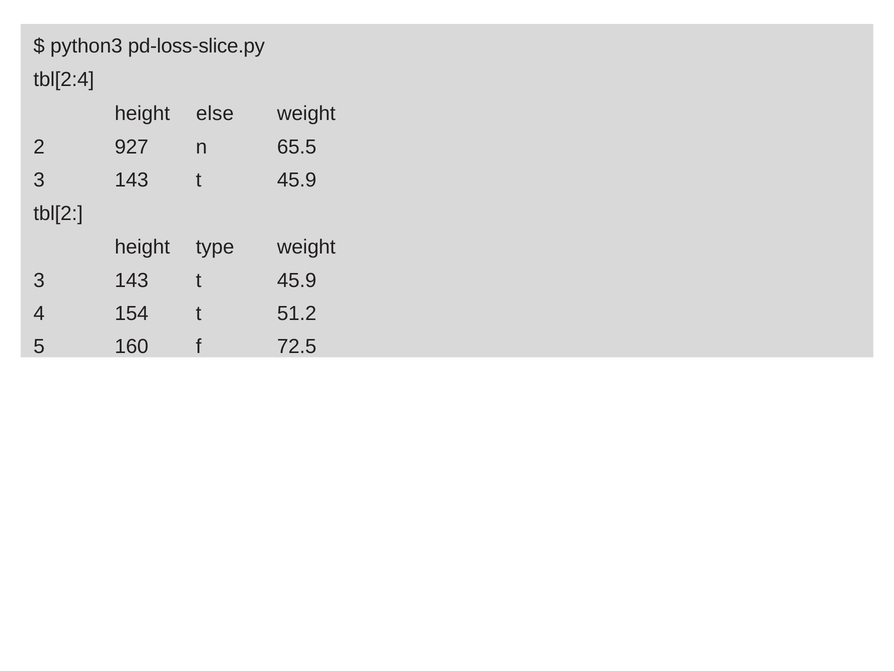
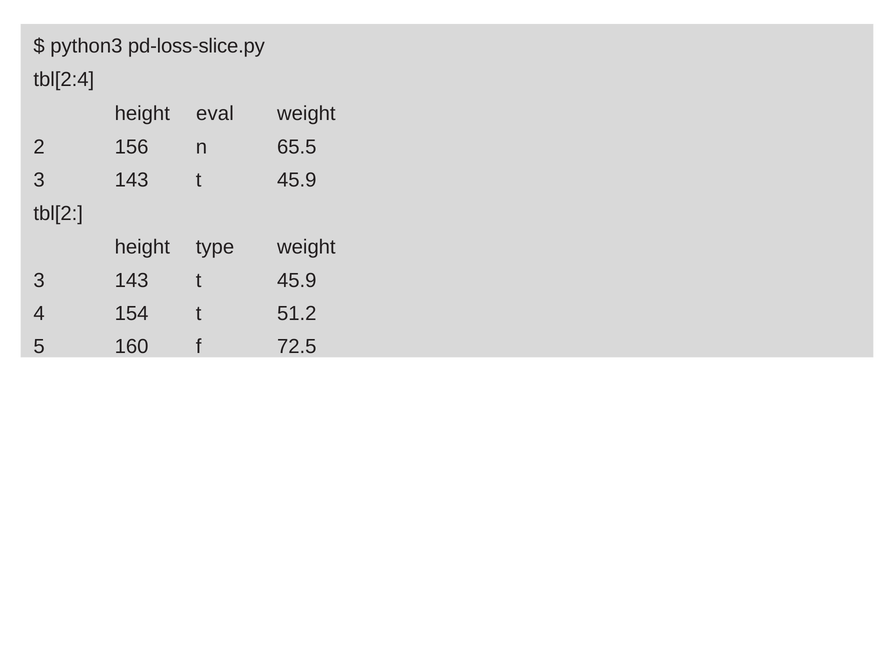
else: else -> eval
927: 927 -> 156
